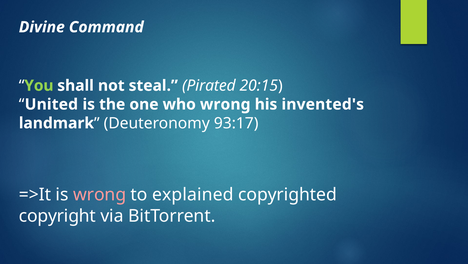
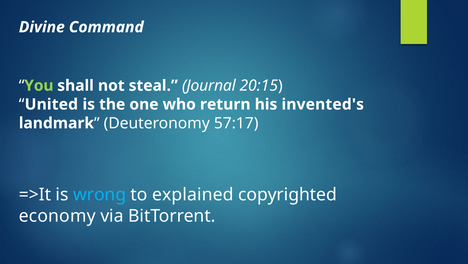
Pirated: Pirated -> Journal
who wrong: wrong -> return
93:17: 93:17 -> 57:17
wrong at (100, 194) colour: pink -> light blue
copyright: copyright -> economy
